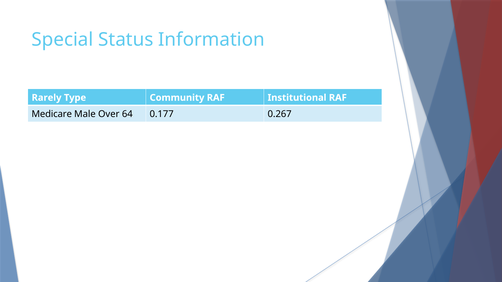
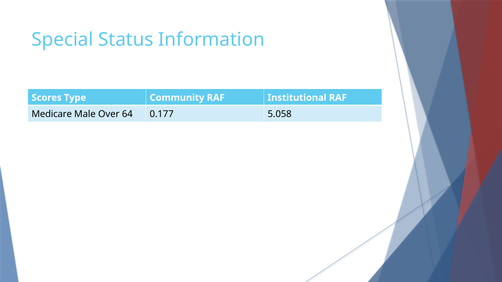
Rarely: Rarely -> Scores
0.267: 0.267 -> 5.058
